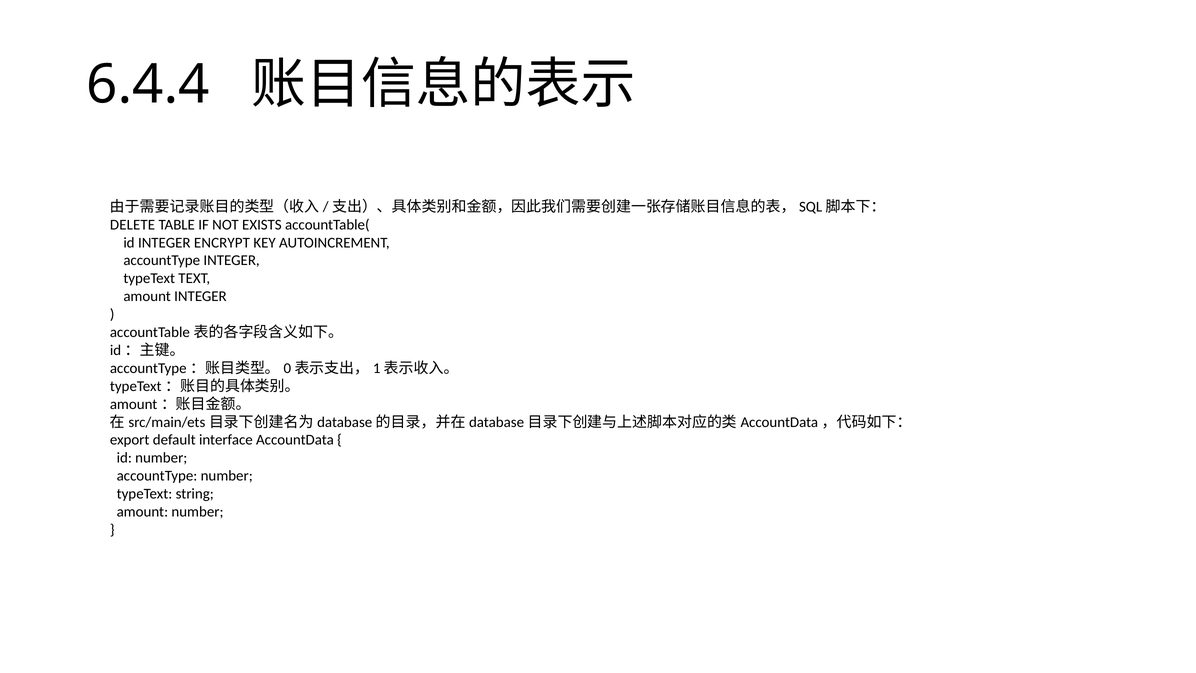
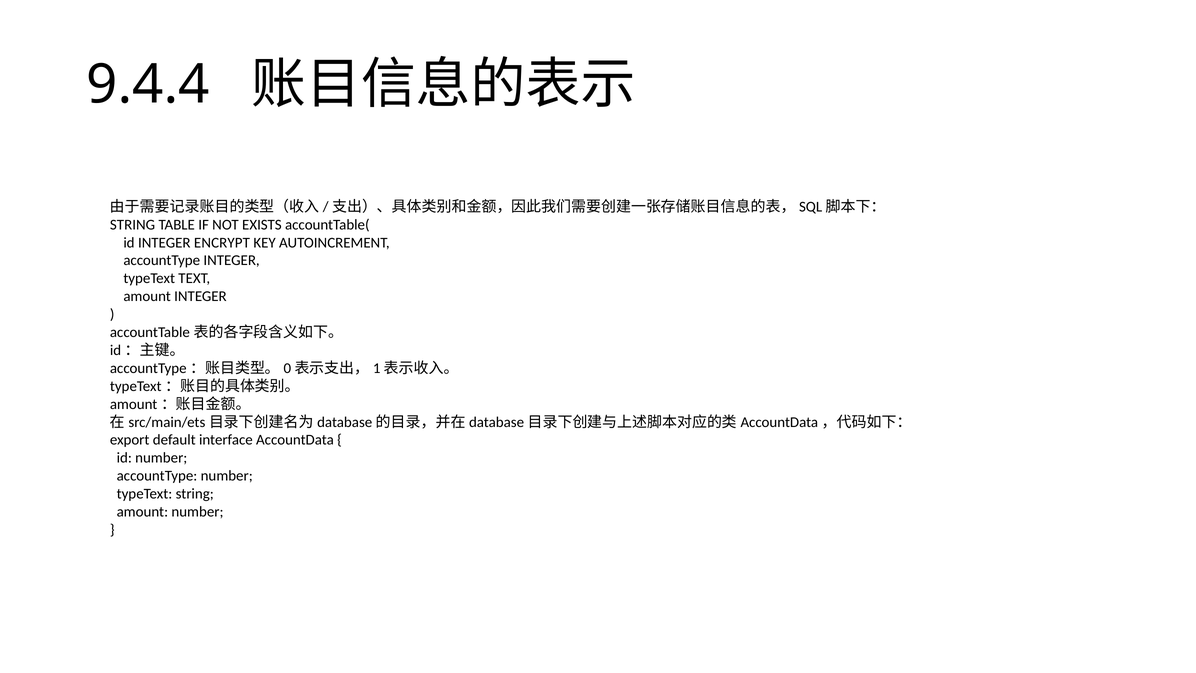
6.4.4: 6.4.4 -> 9.4.4
DELETE at (133, 225): DELETE -> STRING
